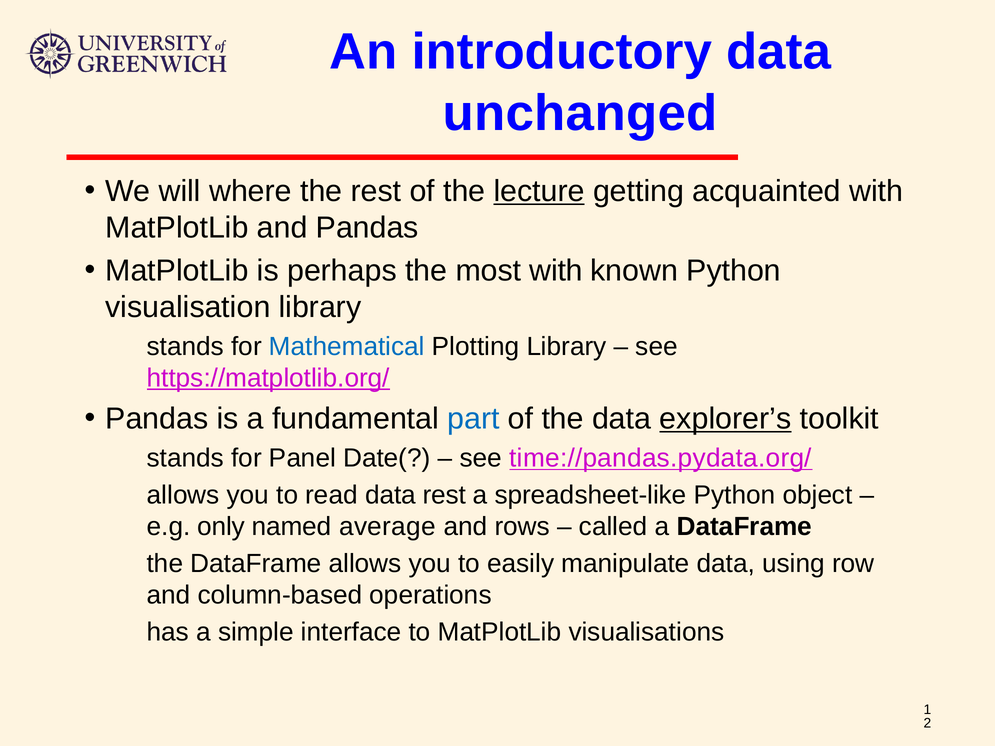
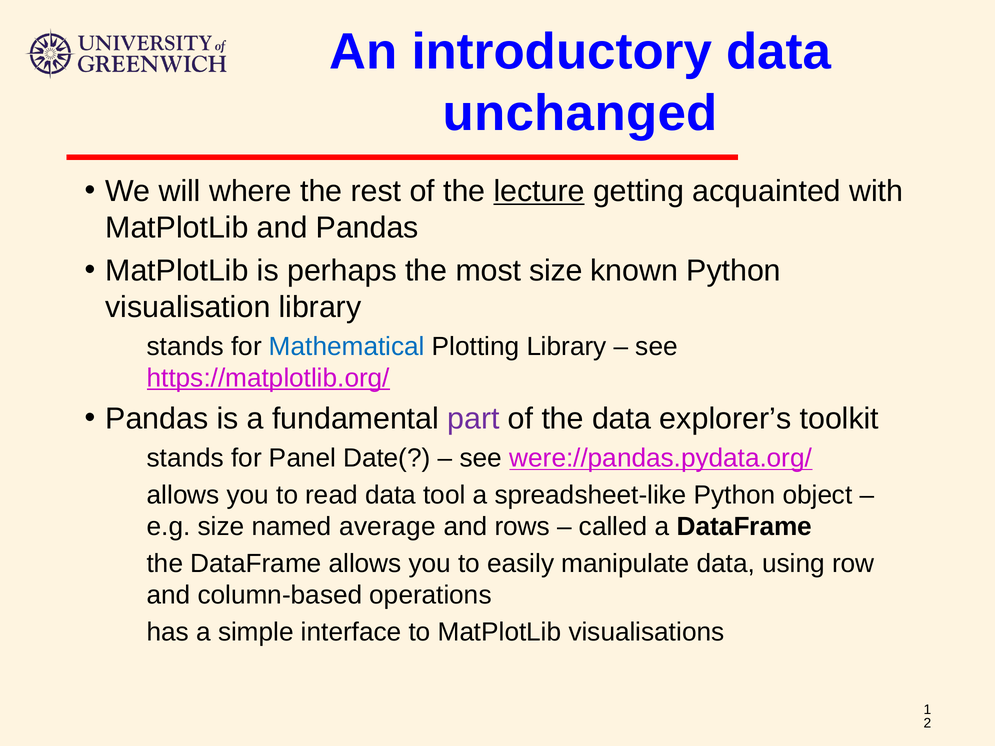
most with: with -> size
part colour: blue -> purple
explorer’s underline: present -> none
time://pandas.pydata.org/: time://pandas.pydata.org/ -> were://pandas.pydata.org/
data rest: rest -> tool
e.g only: only -> size
